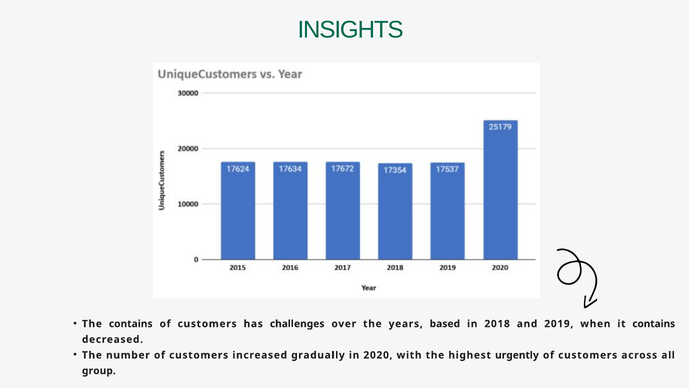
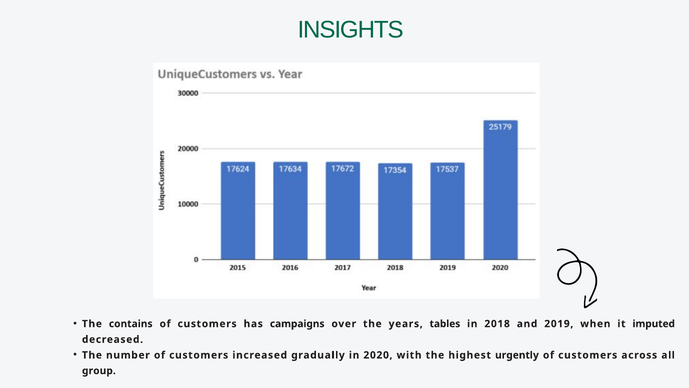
challenges: challenges -> campaigns
based: based -> tables
it contains: contains -> imputed
